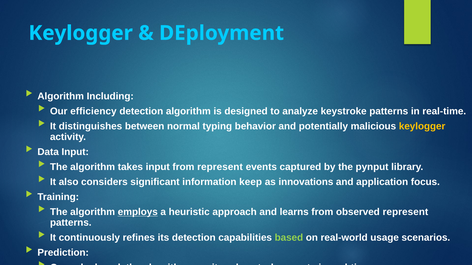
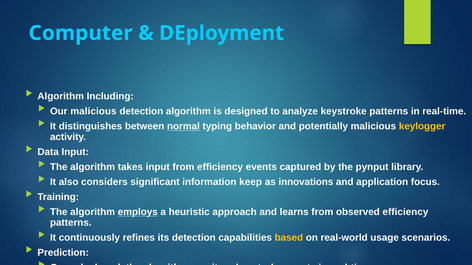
Keylogger at (81, 33): Keylogger -> Computer
Our efficiency: efficiency -> malicious
normal underline: none -> present
from represent: represent -> efficiency
observed represent: represent -> efficiency
based colour: light green -> yellow
